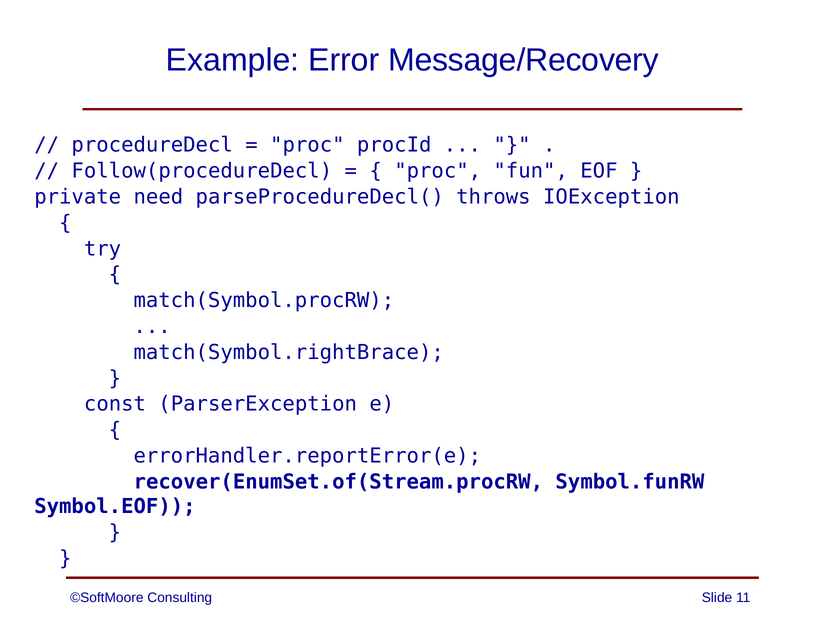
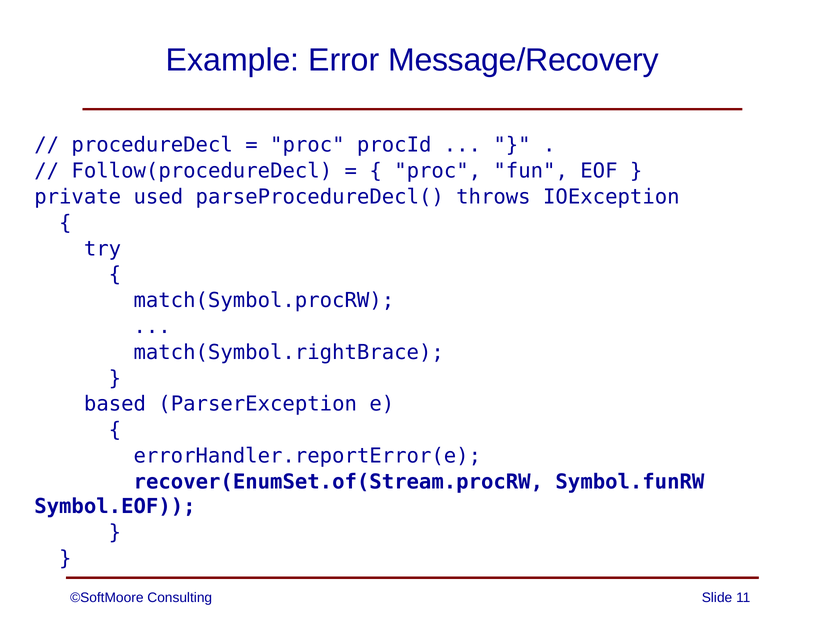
need: need -> used
const: const -> based
